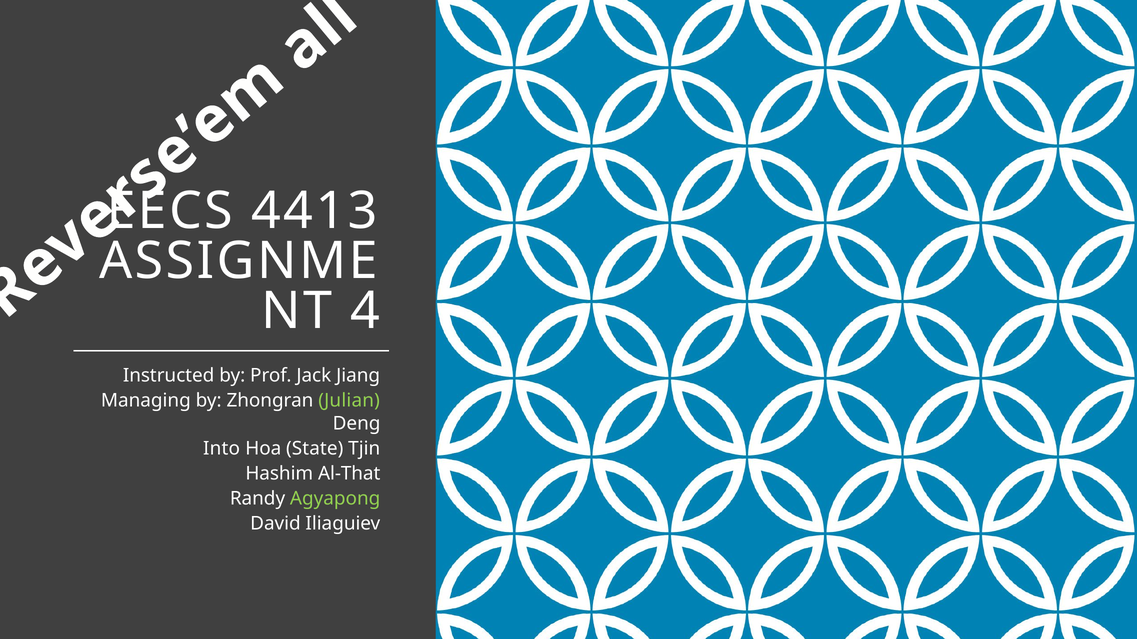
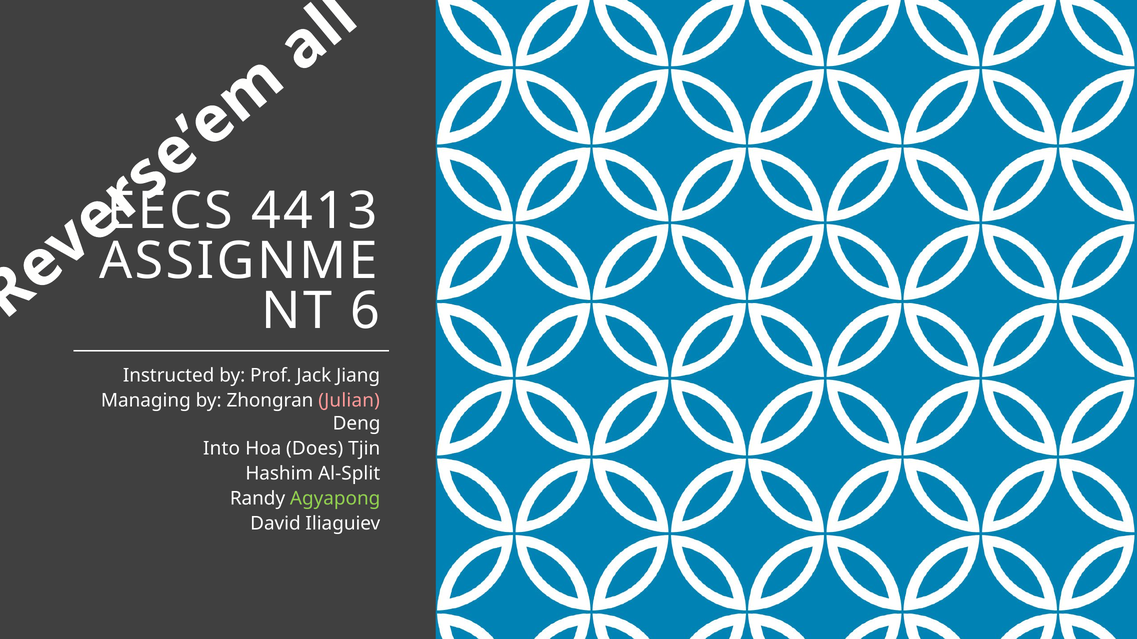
4: 4 -> 6
Julian colour: light green -> pink
State: State -> Does
Al-That: Al-That -> Al-Split
